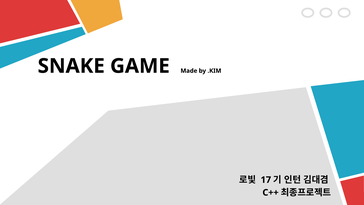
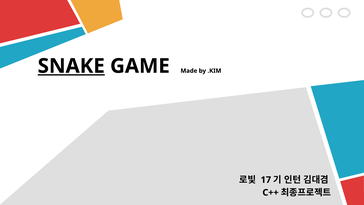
SNAKE underline: none -> present
